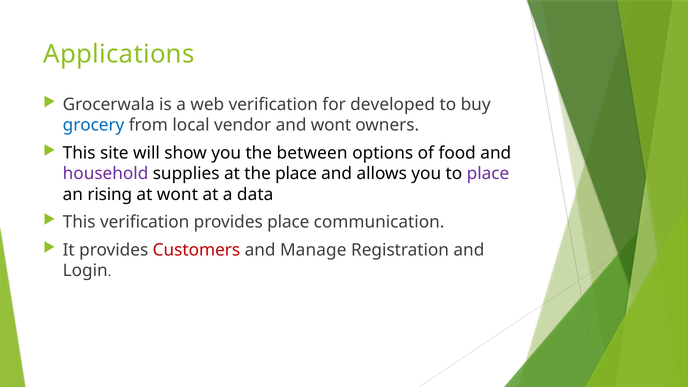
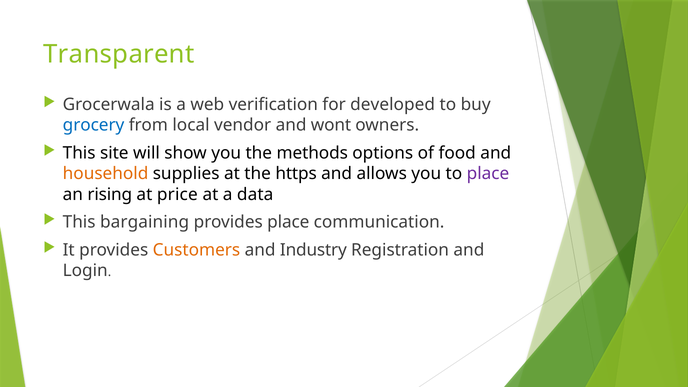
Applications: Applications -> Transparent
between: between -> methods
household colour: purple -> orange
the place: place -> https
at wont: wont -> price
This verification: verification -> bargaining
Customers colour: red -> orange
Manage: Manage -> Industry
